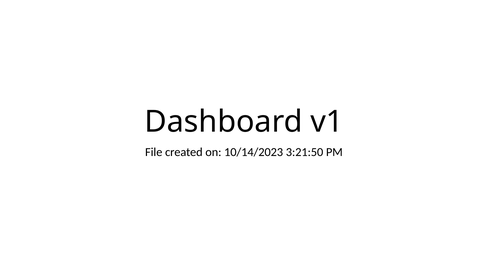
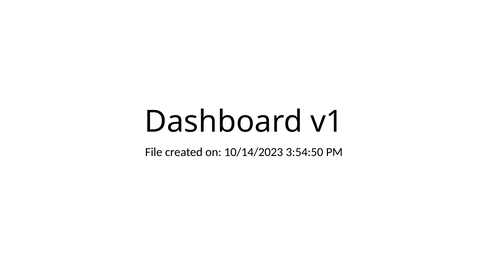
3:21:50: 3:21:50 -> 3:54:50
